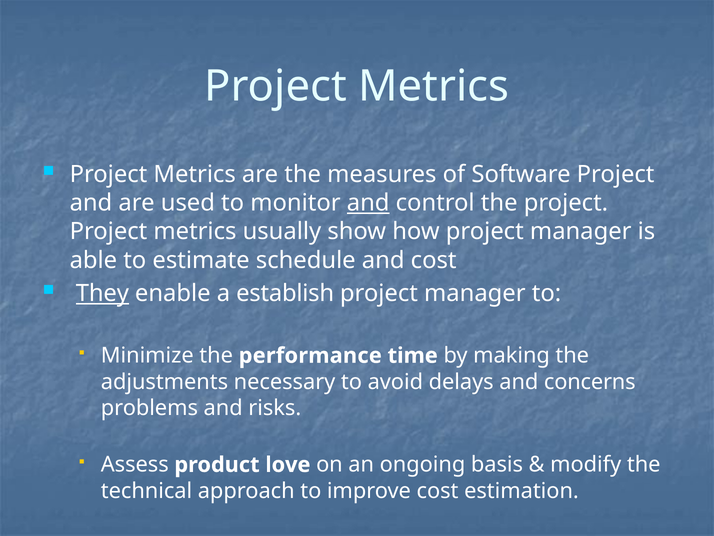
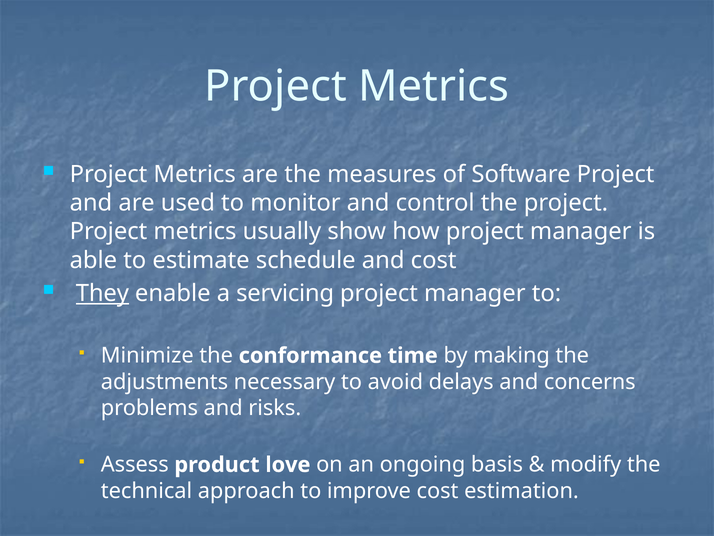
and at (368, 203) underline: present -> none
establish: establish -> servicing
performance: performance -> conformance
